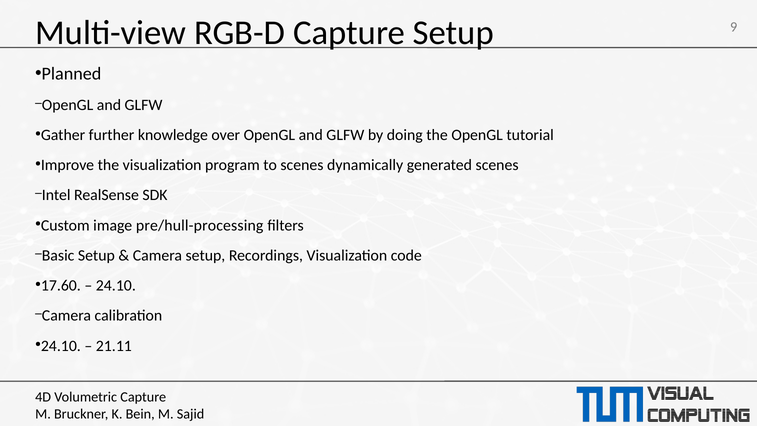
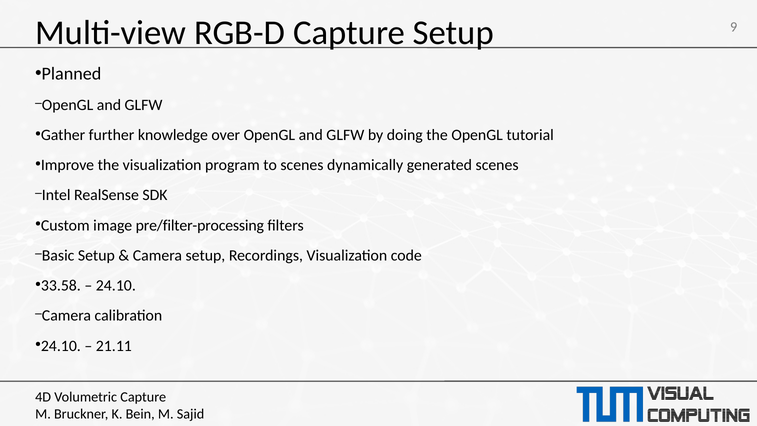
pre/hull-processing: pre/hull-processing -> pre/filter-processing
17.60: 17.60 -> 33.58
